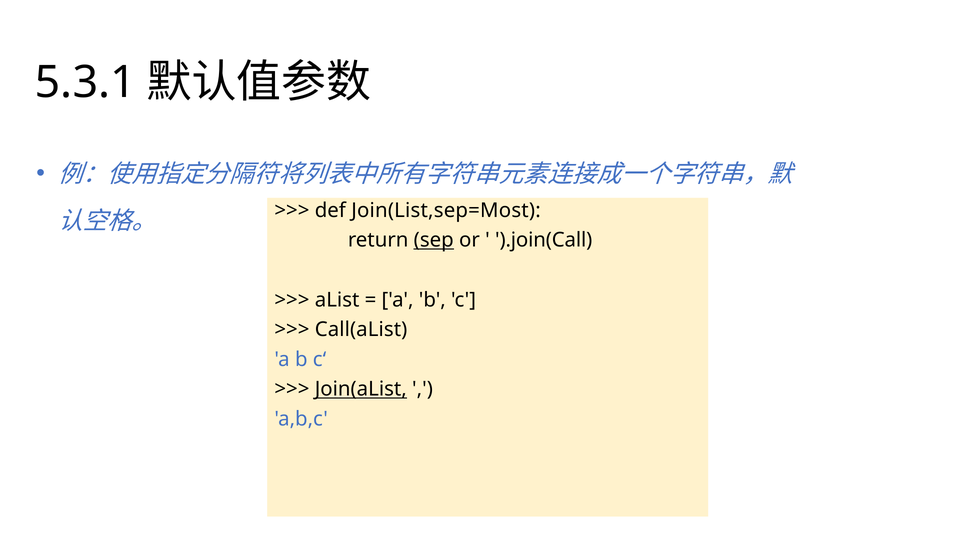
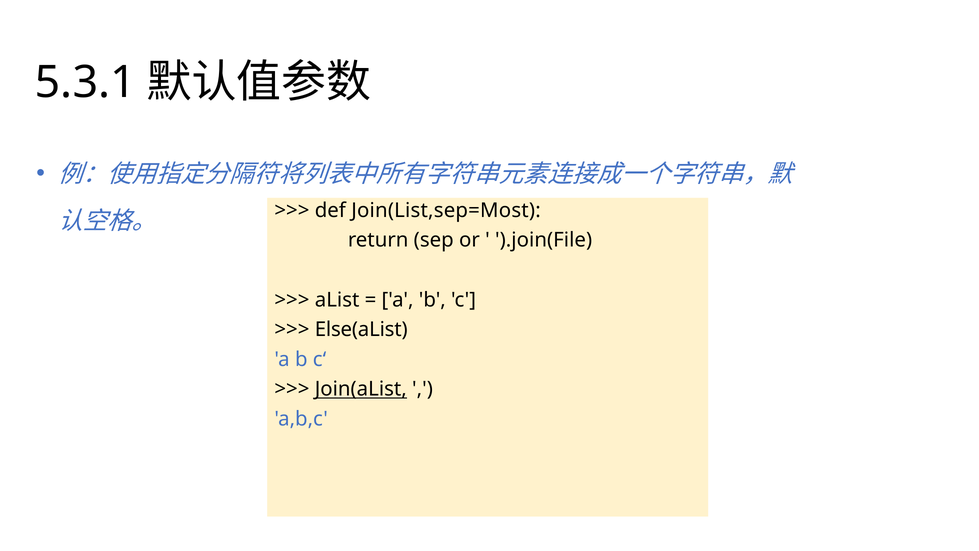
sep underline: present -> none
).join(Call: ).join(Call -> ).join(File
Call(aList: Call(aList -> Else(aList
